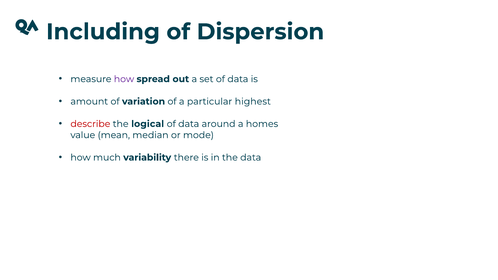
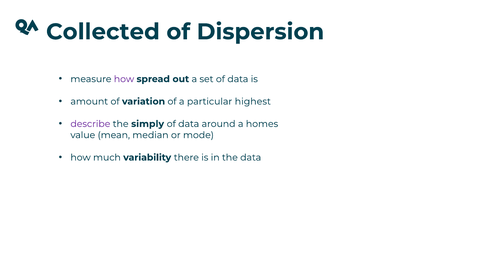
Including: Including -> Collected
describe colour: red -> purple
logical: logical -> simply
